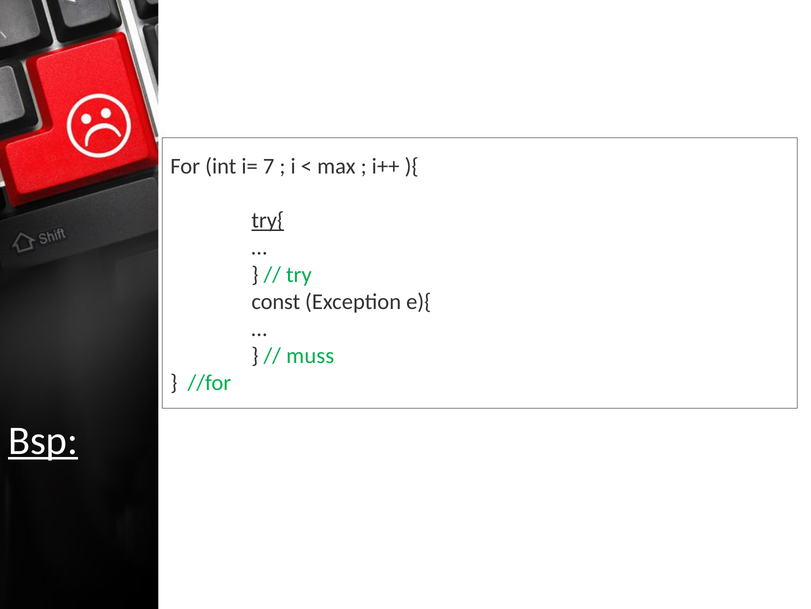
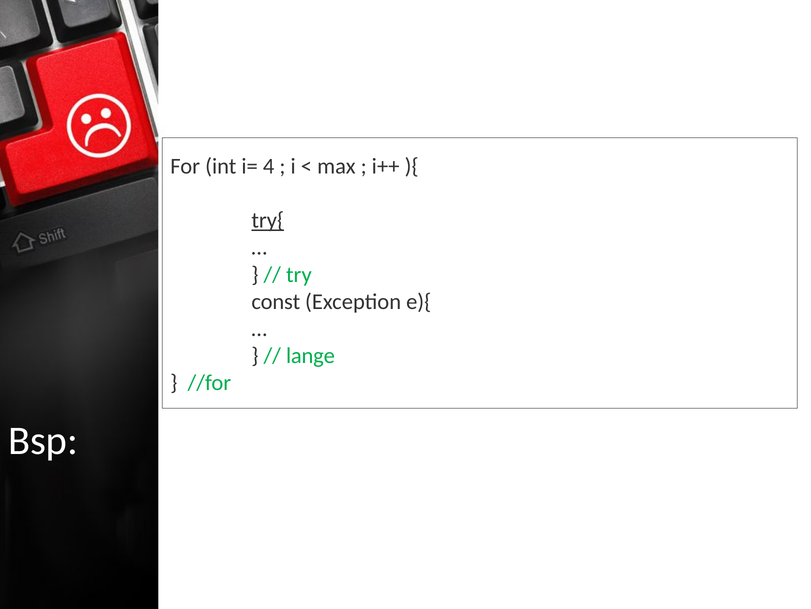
7: 7 -> 4
muss: muss -> lange
Bsp underline: present -> none
